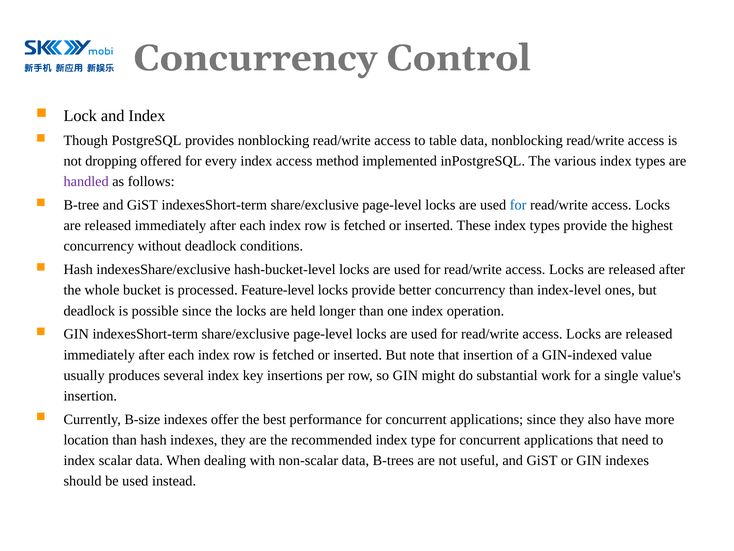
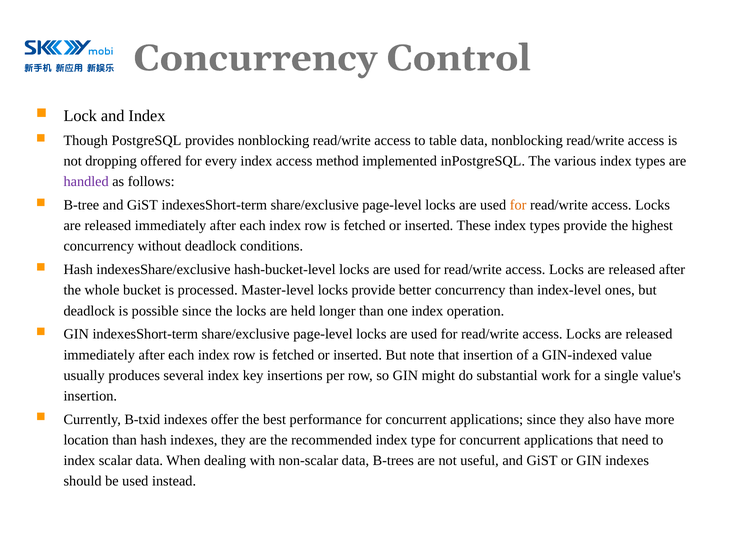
for at (518, 205) colour: blue -> orange
Feature-level: Feature-level -> Master-level
B-size: B-size -> B-txid
